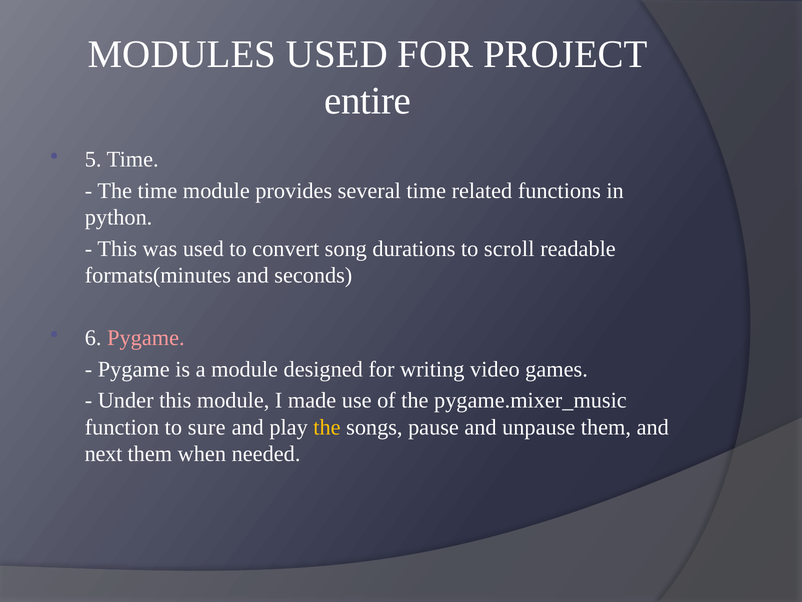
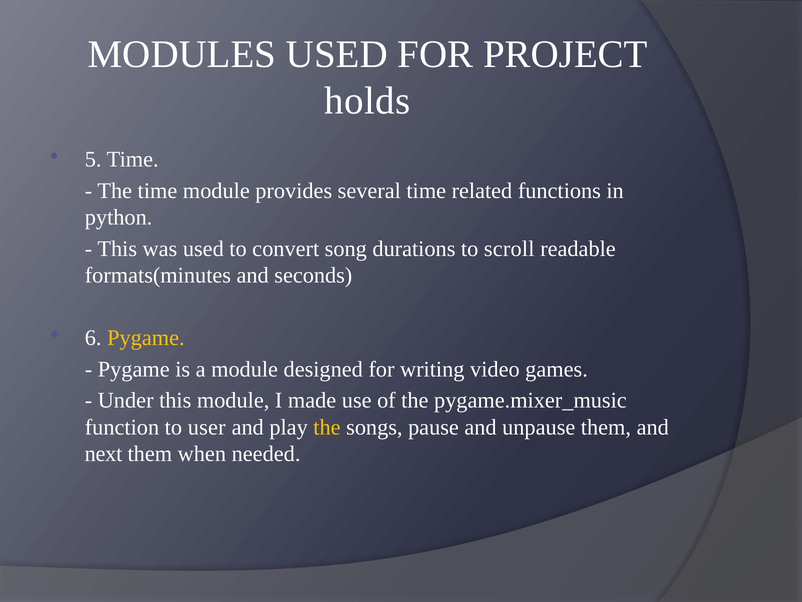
entire: entire -> holds
Pygame at (146, 338) colour: pink -> yellow
sure: sure -> user
